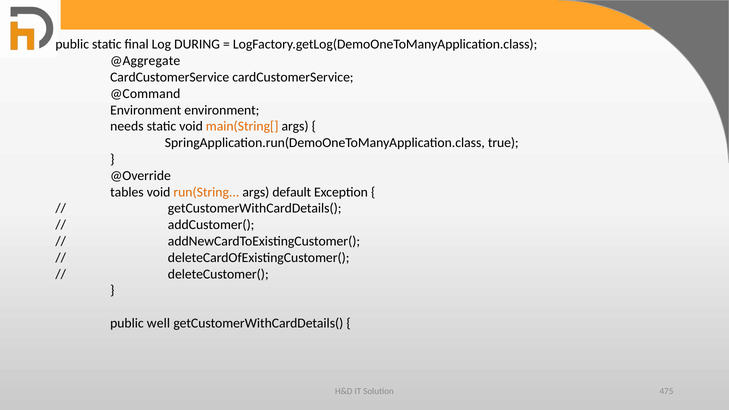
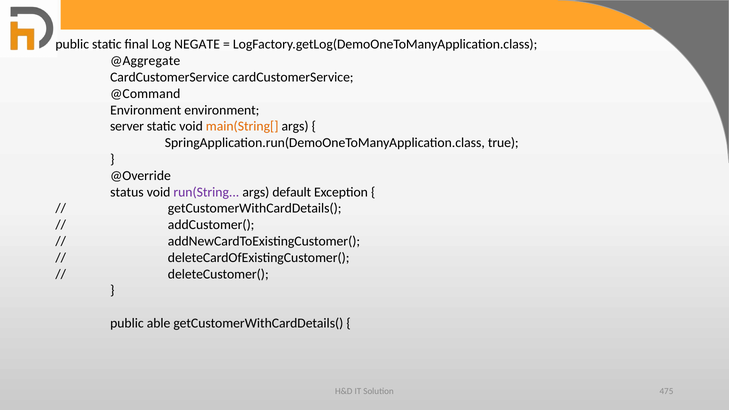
DURING: DURING -> NEGATE
needs: needs -> server
tables: tables -> status
run(String colour: orange -> purple
well: well -> able
